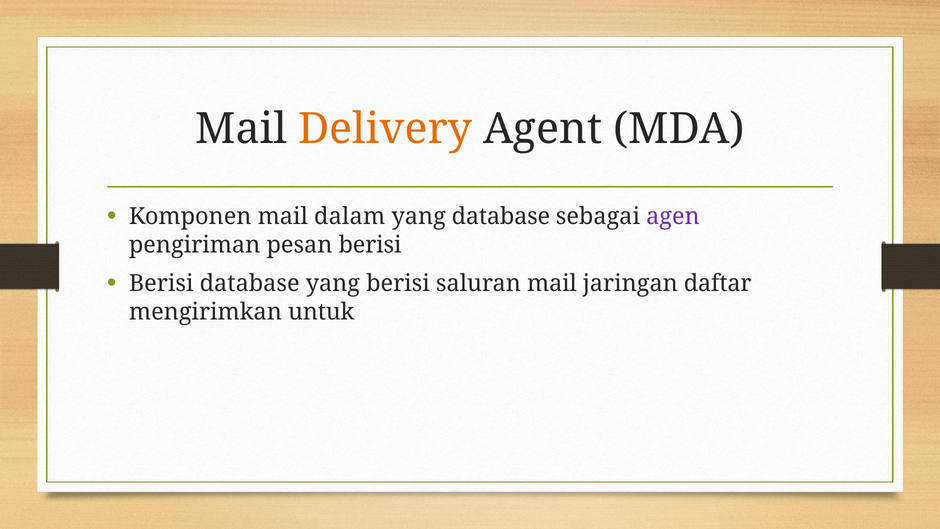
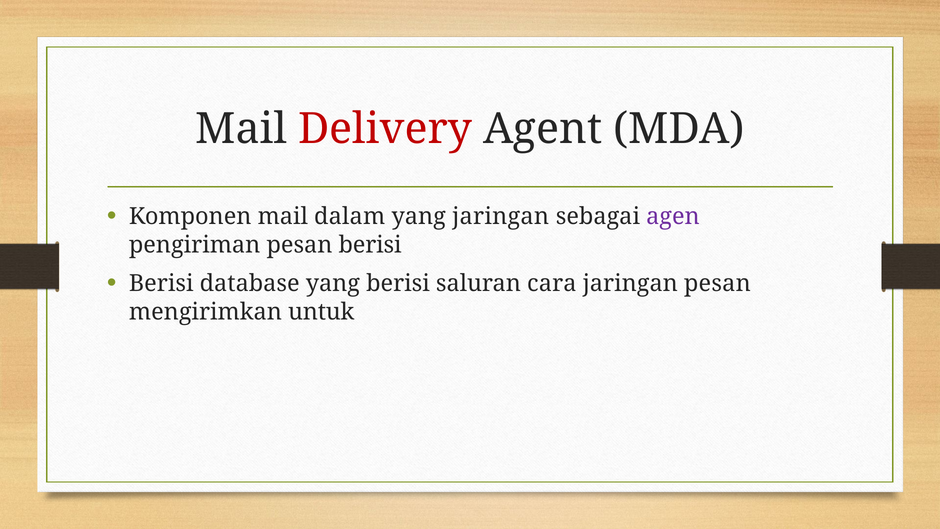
Delivery colour: orange -> red
yang database: database -> jaringan
saluran mail: mail -> cara
jaringan daftar: daftar -> pesan
